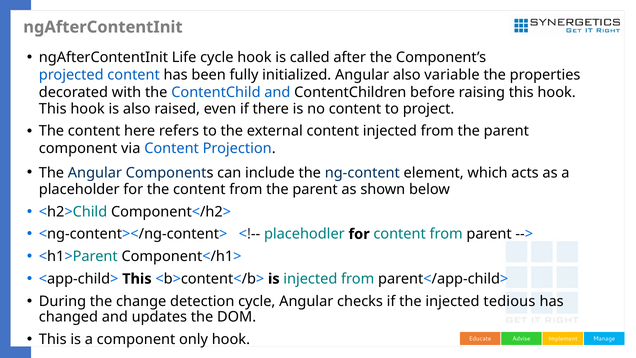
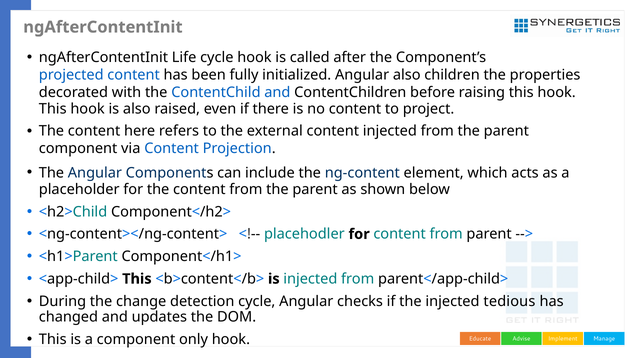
variable: variable -> children
